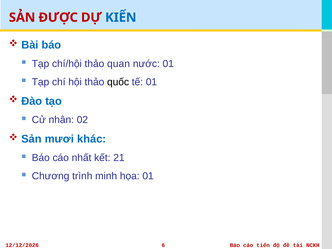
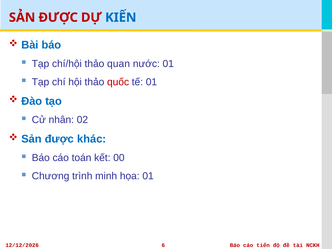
quốc colour: black -> red
mươi at (59, 139): mươi -> được
nhất: nhất -> toán
21: 21 -> 00
